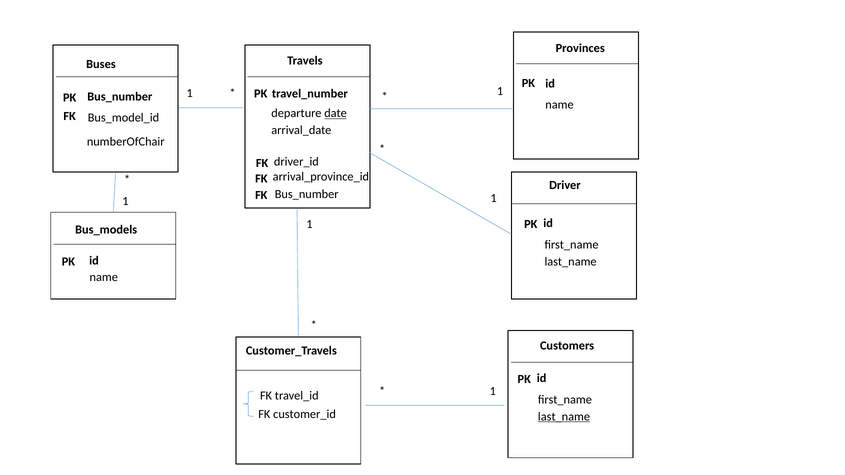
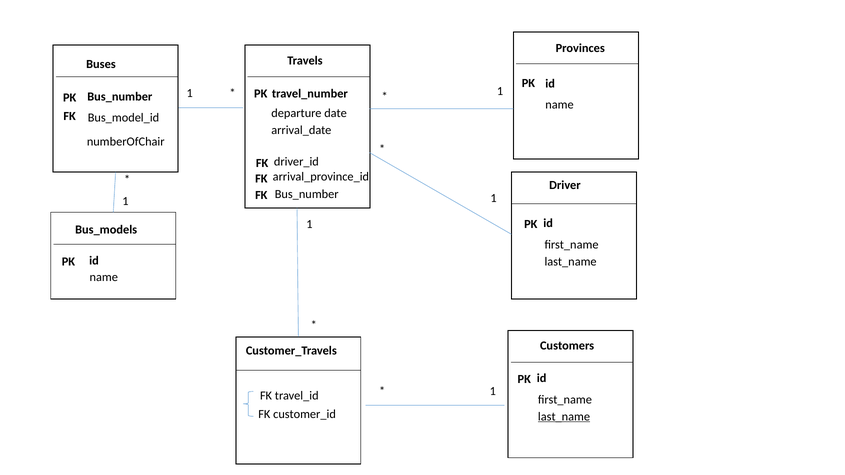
date underline: present -> none
